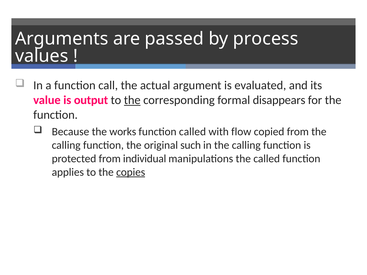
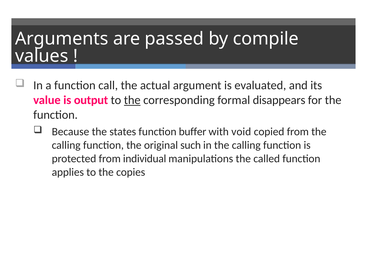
process: process -> compile
works: works -> states
function called: called -> buffer
flow: flow -> void
copies underline: present -> none
